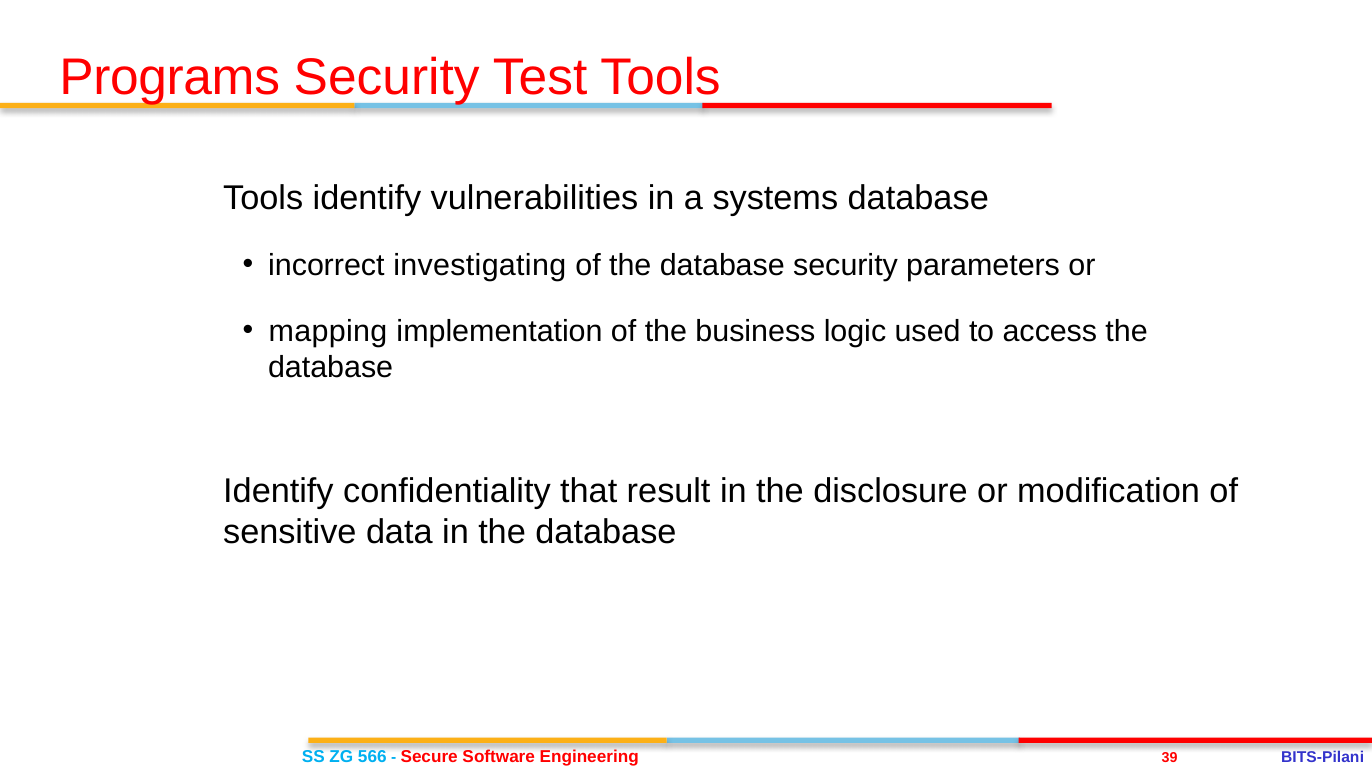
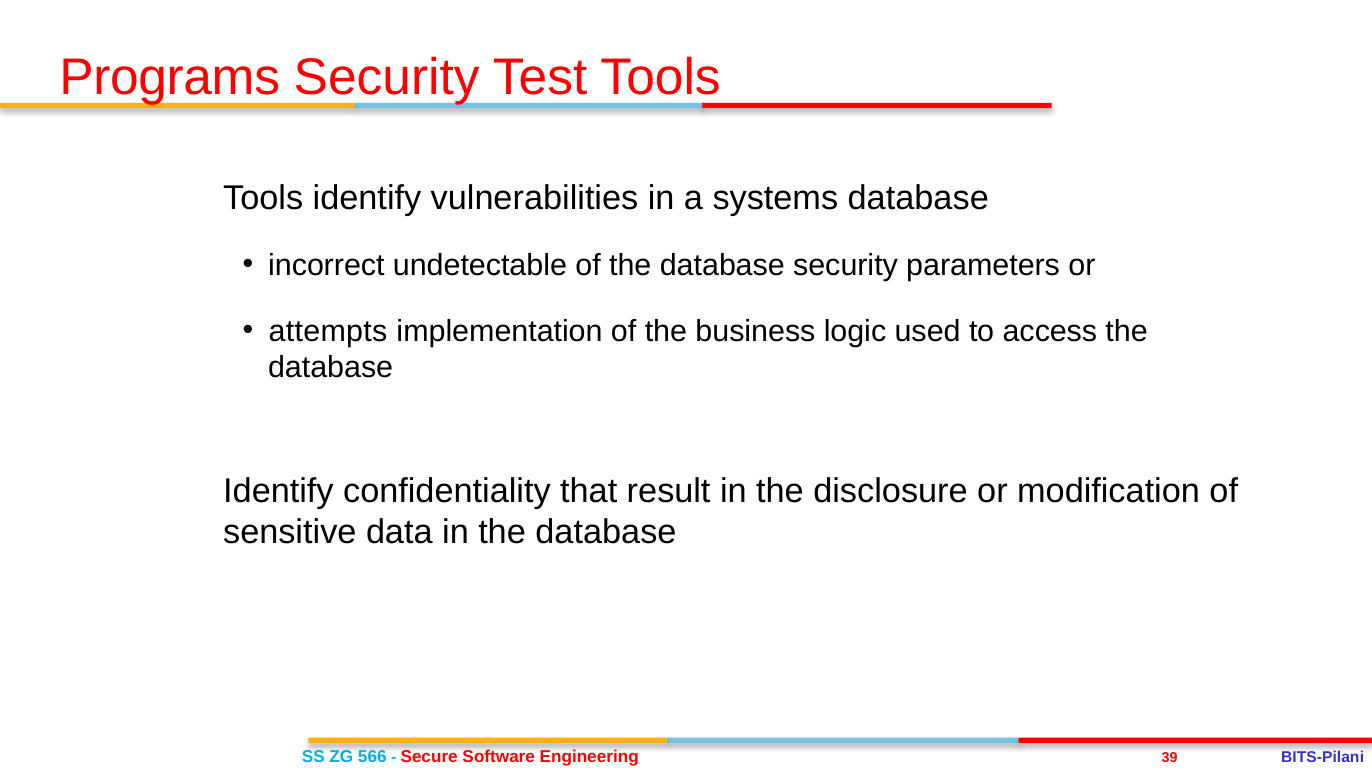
investigating: investigating -> undetectable
mapping: mapping -> attempts
